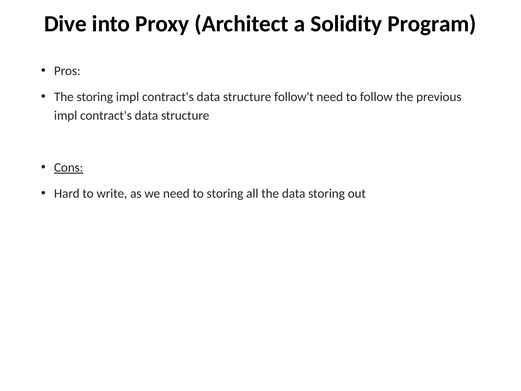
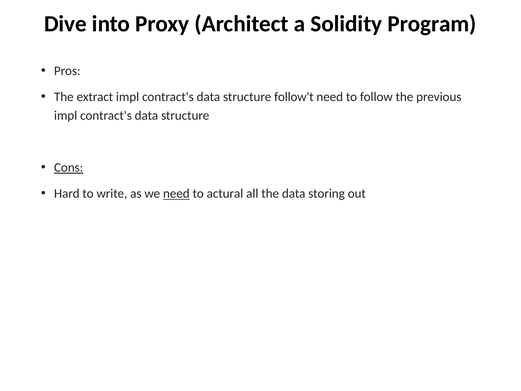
The storing: storing -> extract
need at (176, 193) underline: none -> present
to storing: storing -> actural
